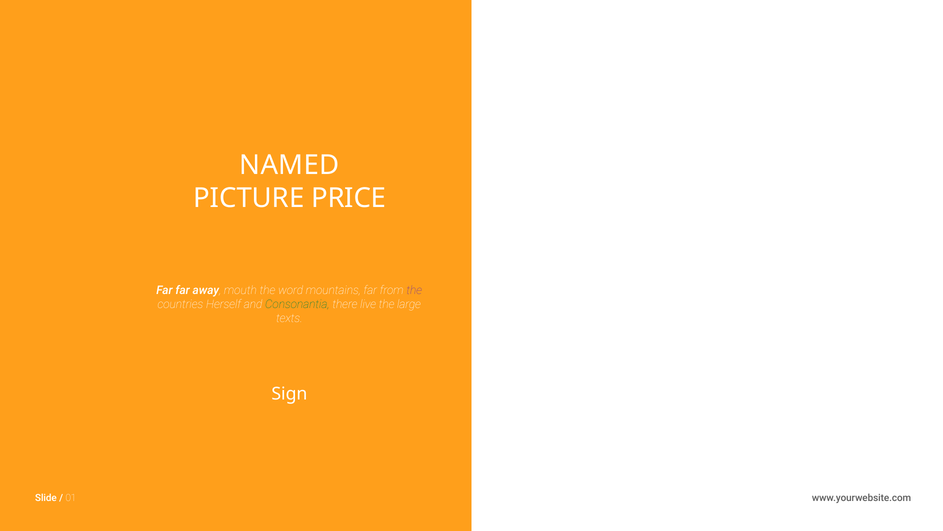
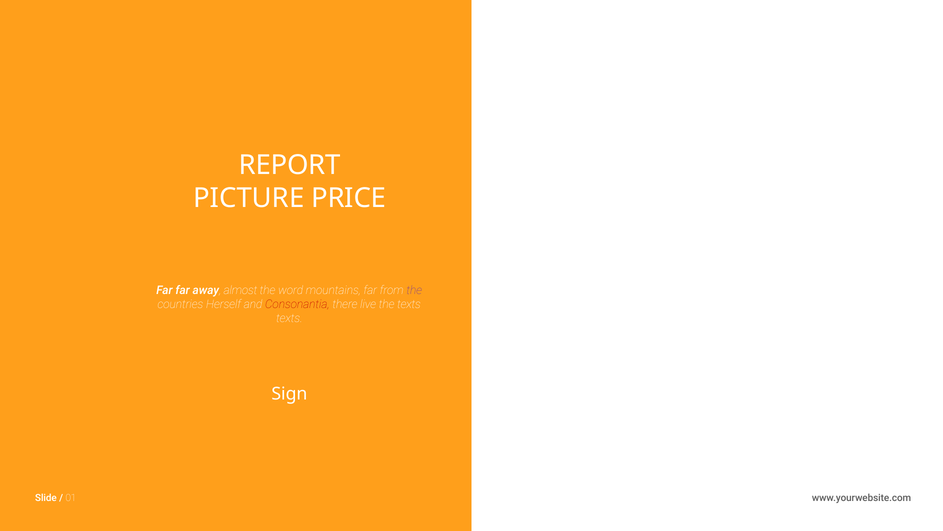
NAMED: NAMED -> REPORT
mouth: mouth -> almost
Consonantia colour: green -> red
the large: large -> texts
